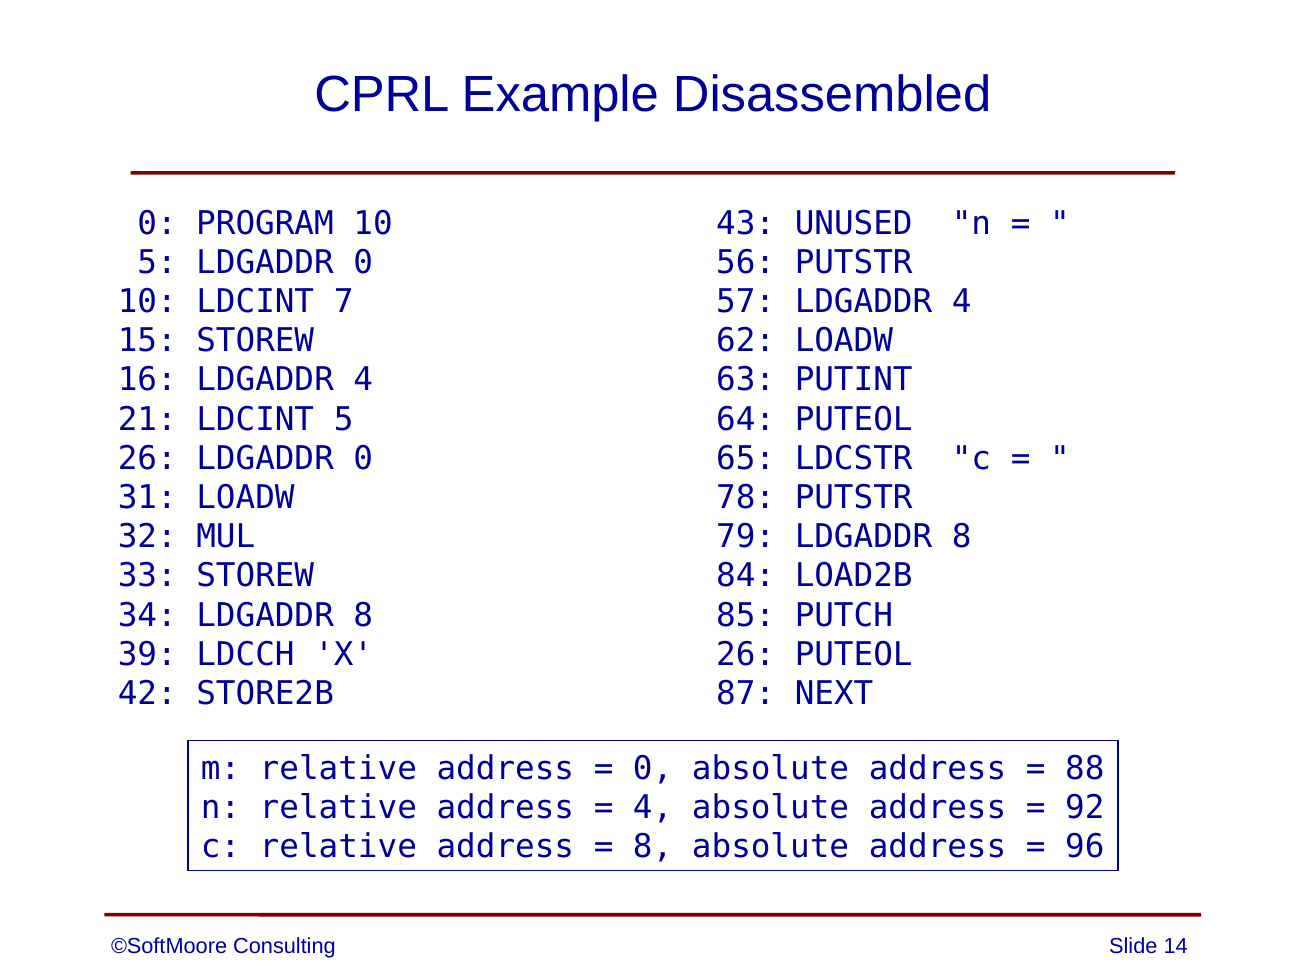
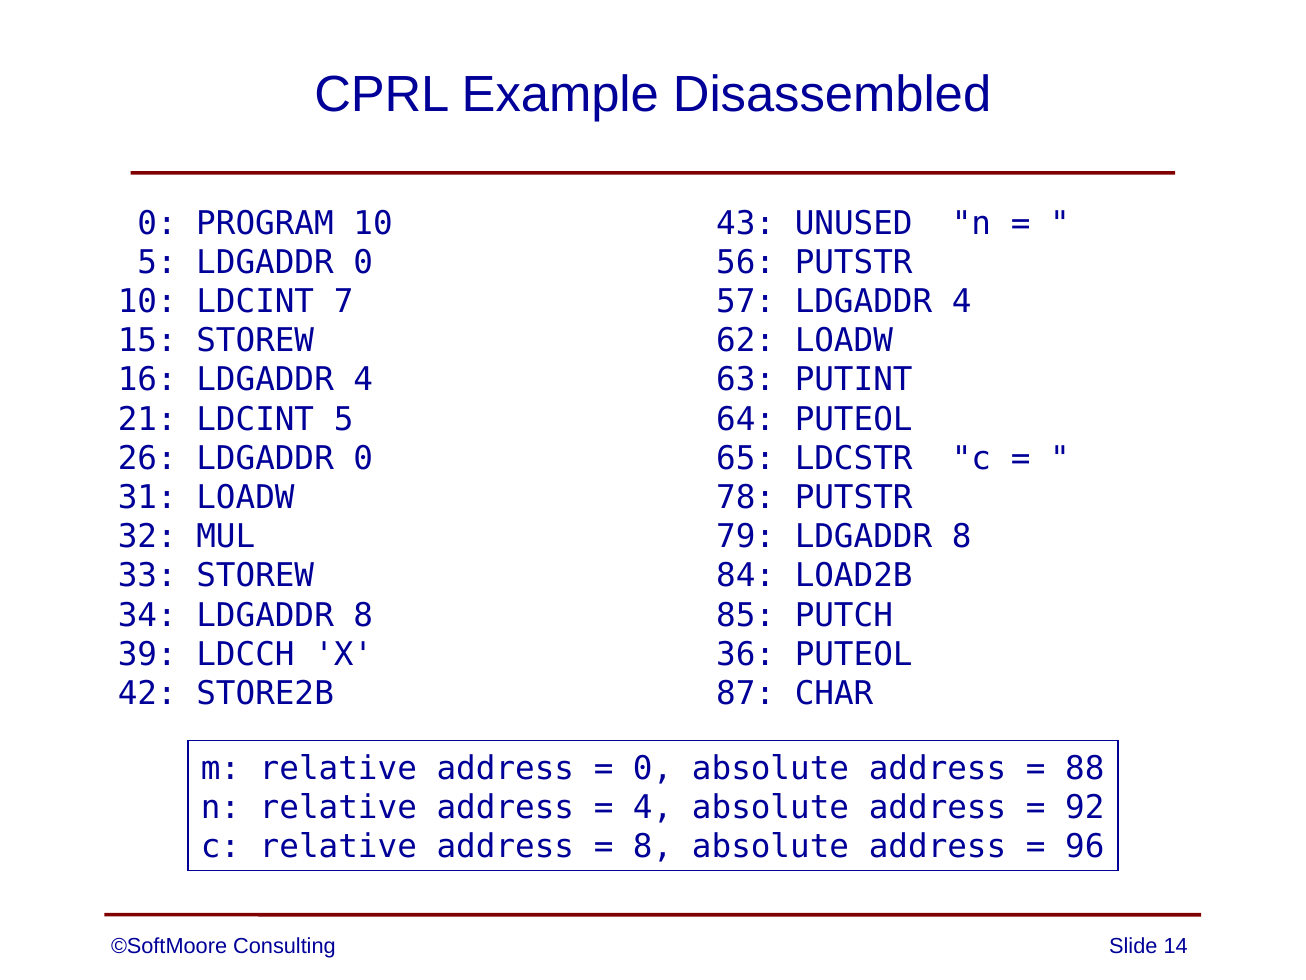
26 at (746, 654): 26 -> 36
NEXT: NEXT -> CHAR
